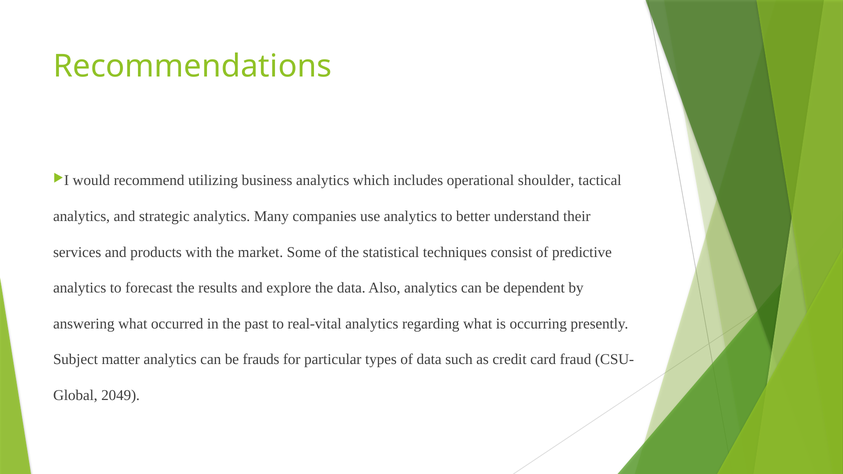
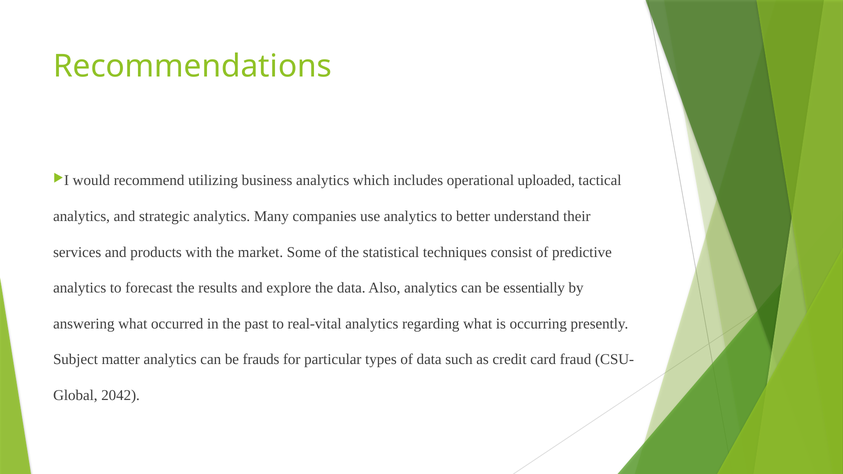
shoulder: shoulder -> uploaded
dependent: dependent -> essentially
2049: 2049 -> 2042
